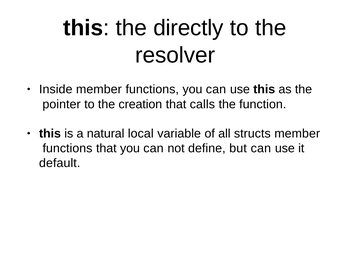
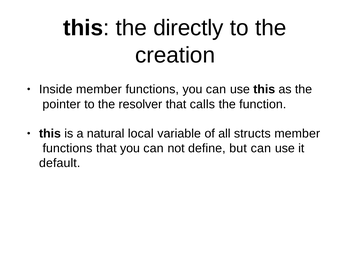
resolver: resolver -> creation
creation: creation -> resolver
